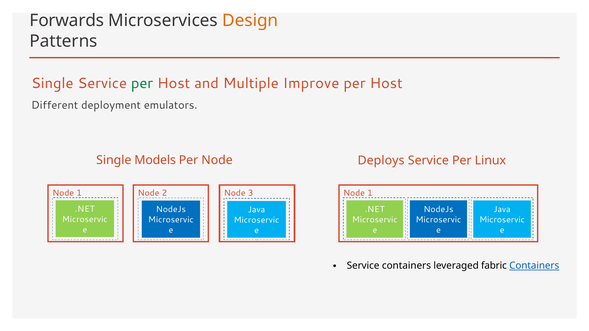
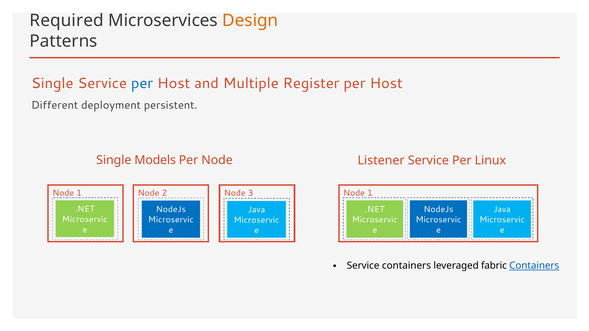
Forwards: Forwards -> Required
per at (142, 84) colour: green -> blue
Improve: Improve -> Register
emulators: emulators -> persistent
Deploys: Deploys -> Listener
